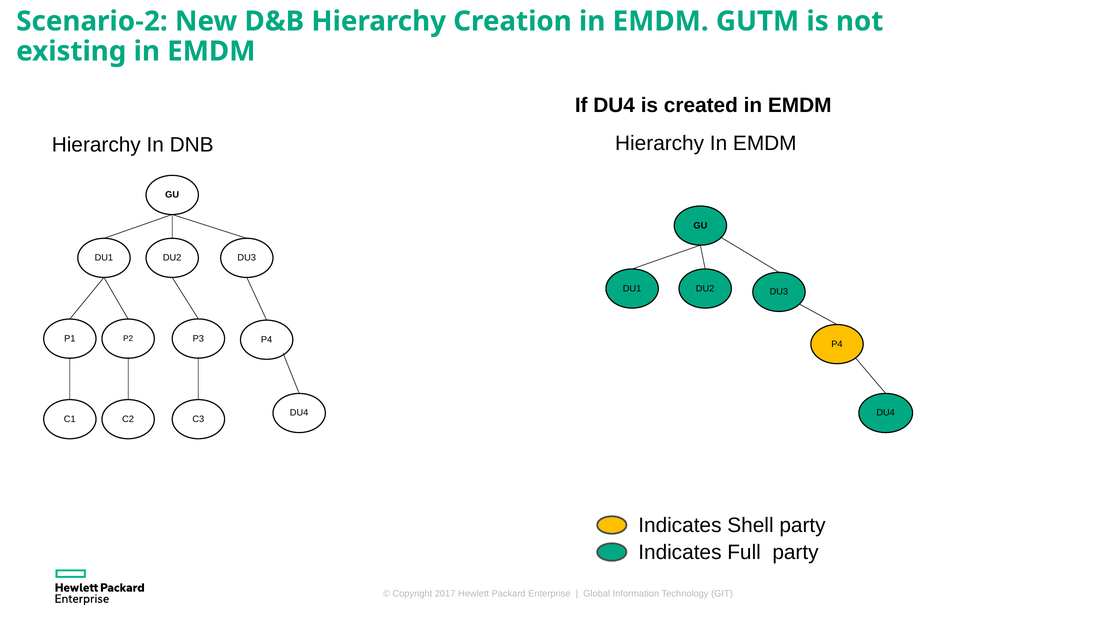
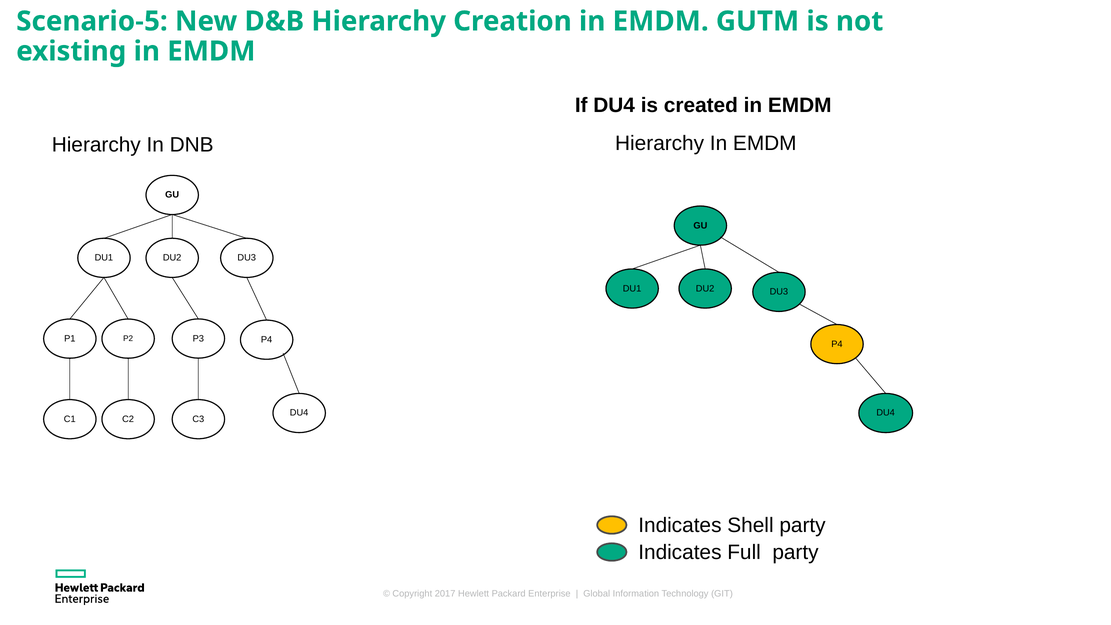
Scenario-2: Scenario-2 -> Scenario-5
